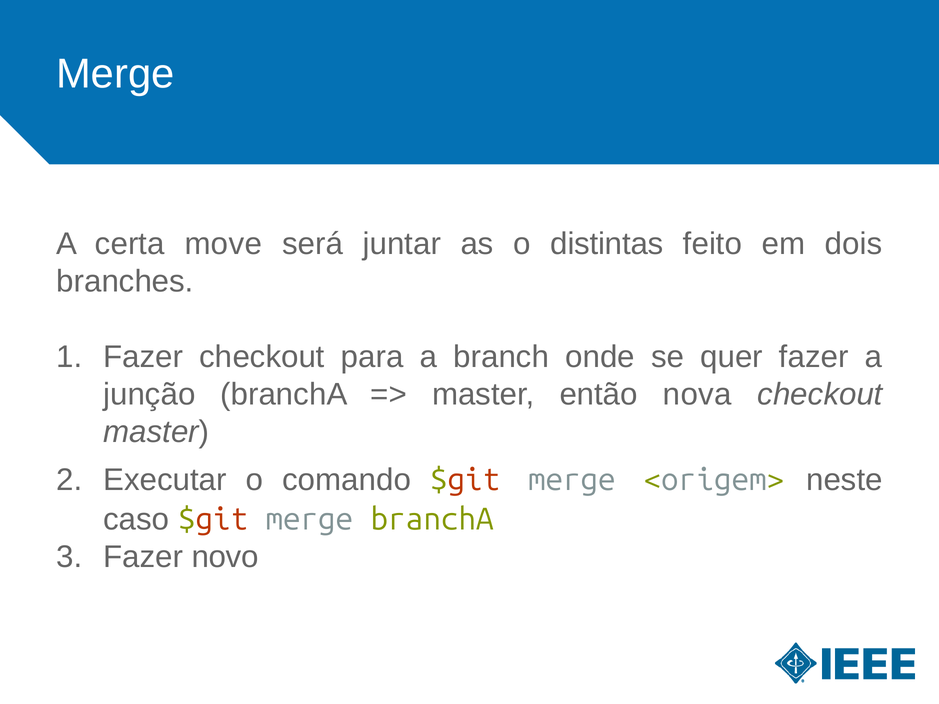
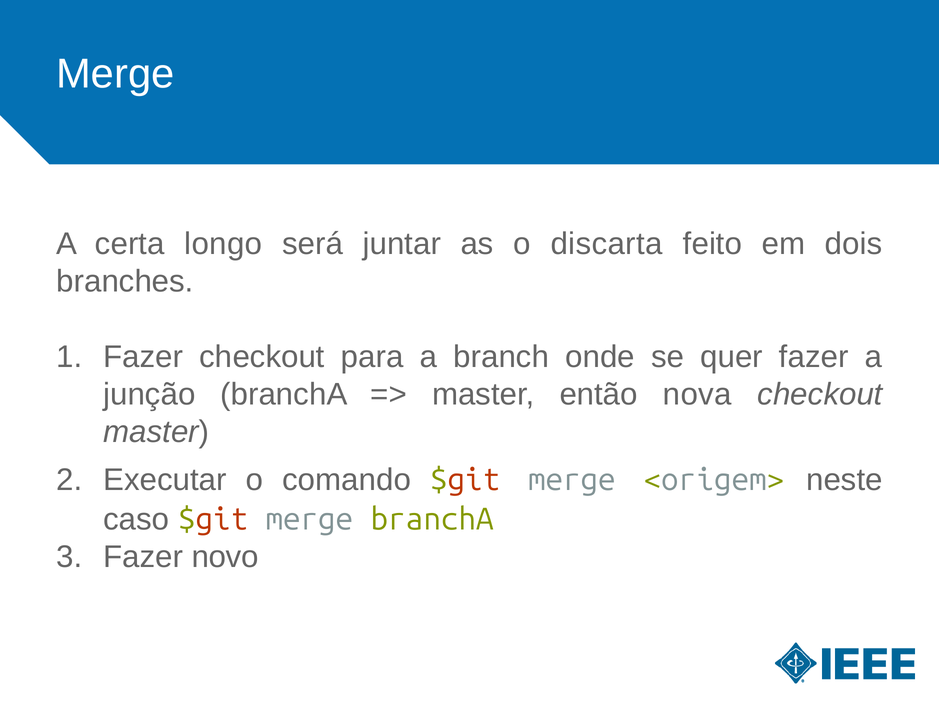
move: move -> longo
distintas: distintas -> discarta
